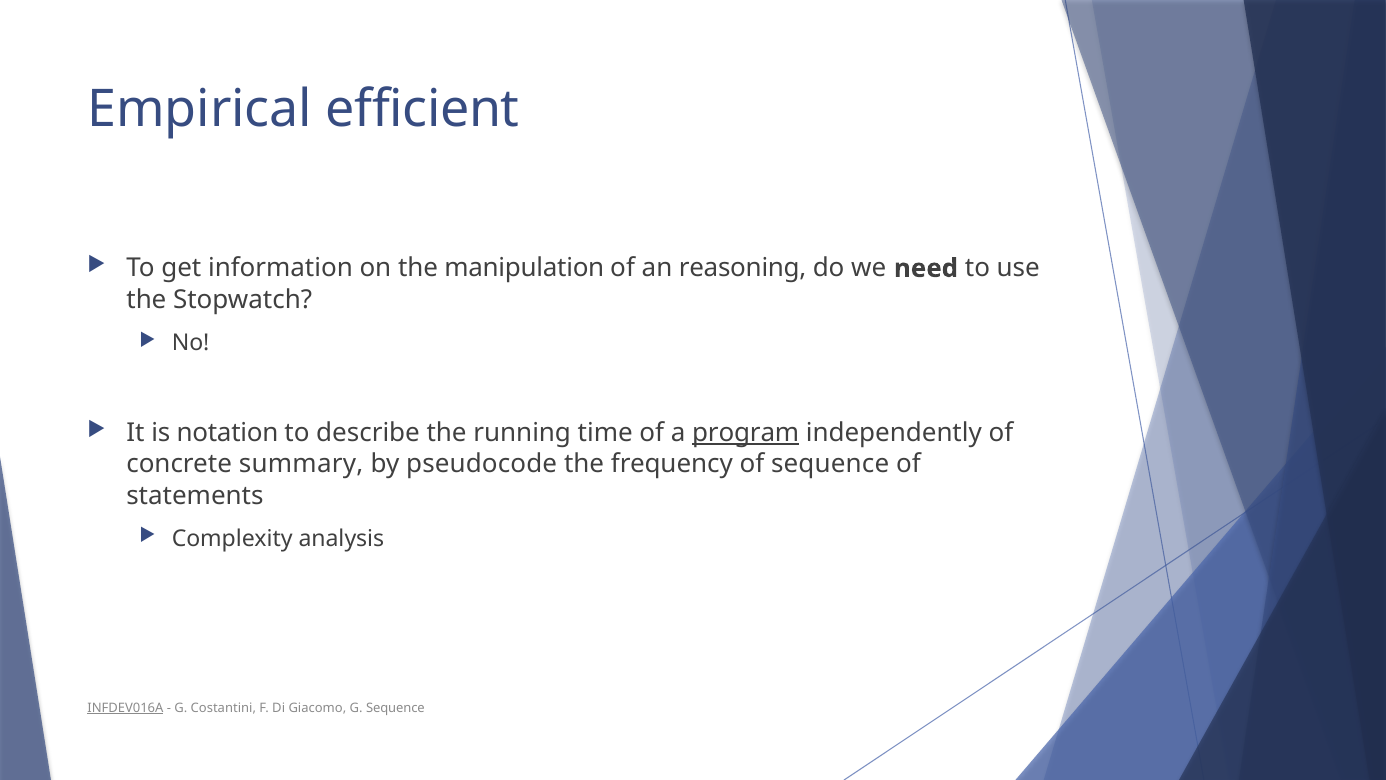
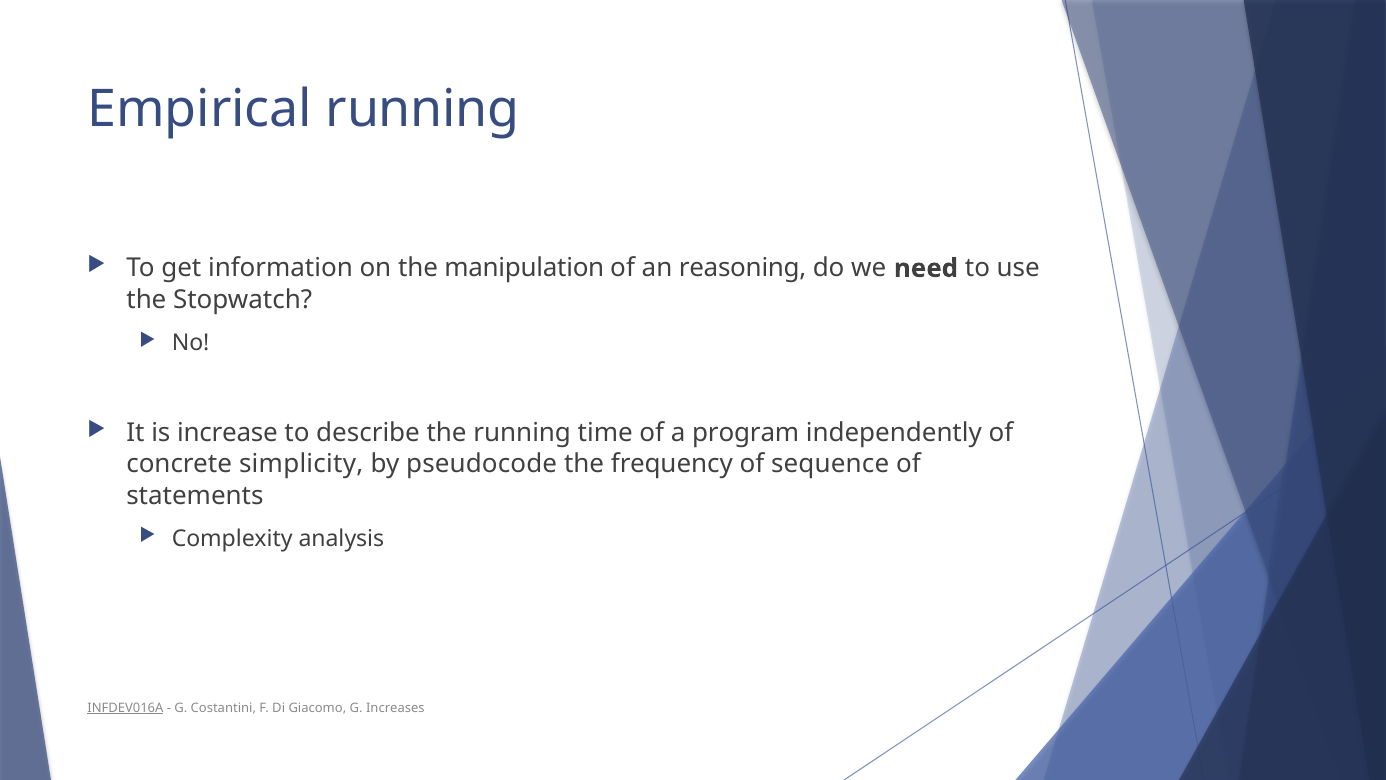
Empirical efficient: efficient -> running
notation: notation -> increase
program underline: present -> none
summary: summary -> simplicity
G Sequence: Sequence -> Increases
